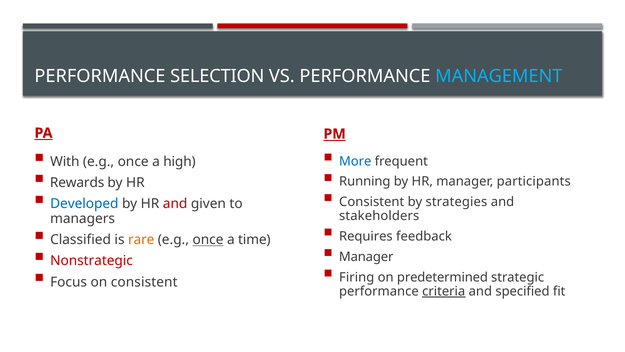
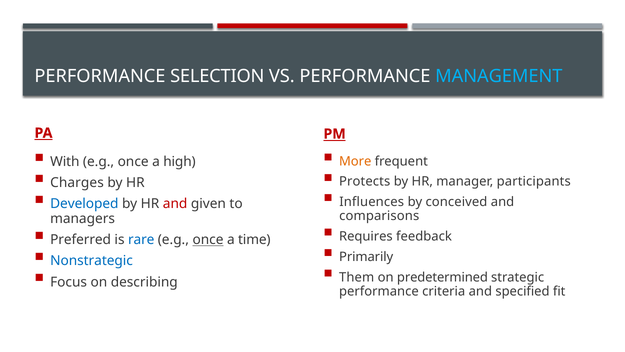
More colour: blue -> orange
Running: Running -> Protects
Rewards: Rewards -> Charges
Consistent at (372, 202): Consistent -> Influences
strategies: strategies -> conceived
stakeholders: stakeholders -> comparisons
Classified: Classified -> Preferred
rare colour: orange -> blue
Manager at (366, 257): Manager -> Primarily
Nonstrategic colour: red -> blue
Firing: Firing -> Them
on consistent: consistent -> describing
criteria underline: present -> none
